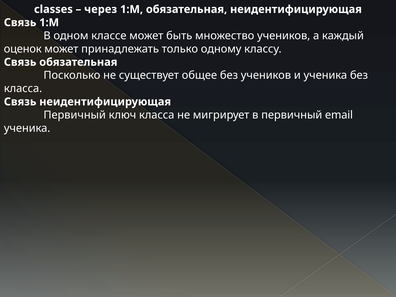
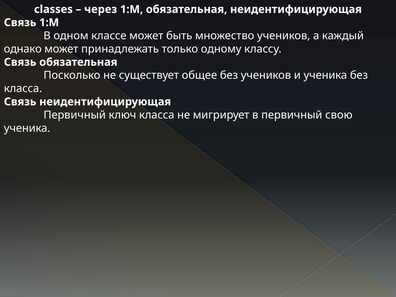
оценок: оценок -> однако
email: email -> свою
